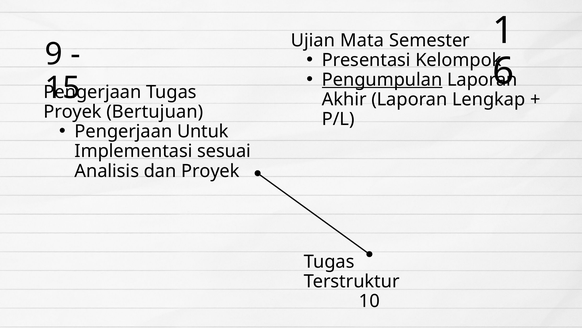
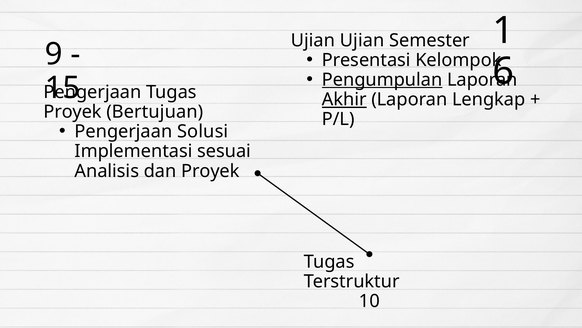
Ujian Mata: Mata -> Ujian
Akhir underline: none -> present
Untuk: Untuk -> Solusi
